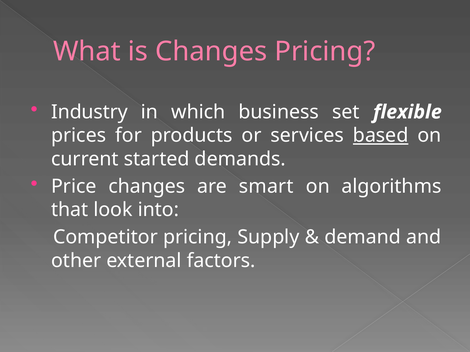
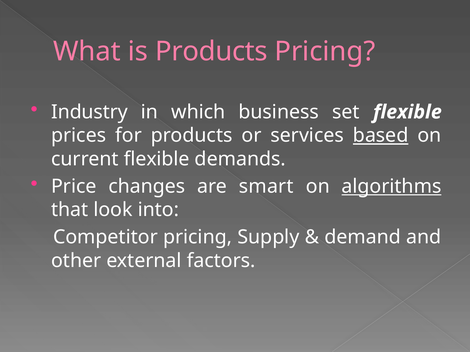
is Changes: Changes -> Products
current started: started -> flexible
algorithms underline: none -> present
